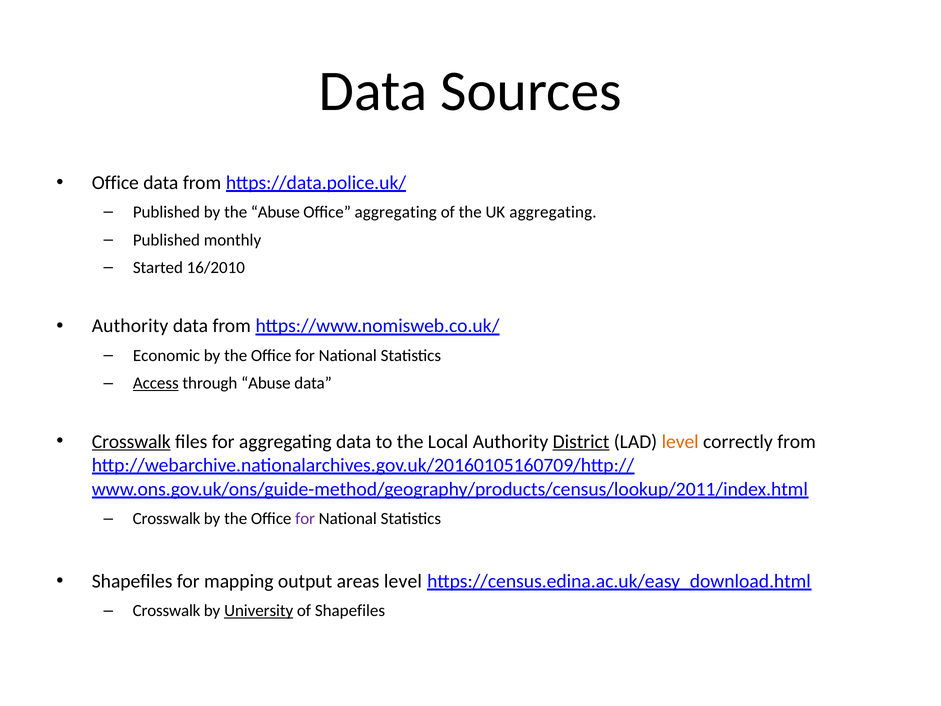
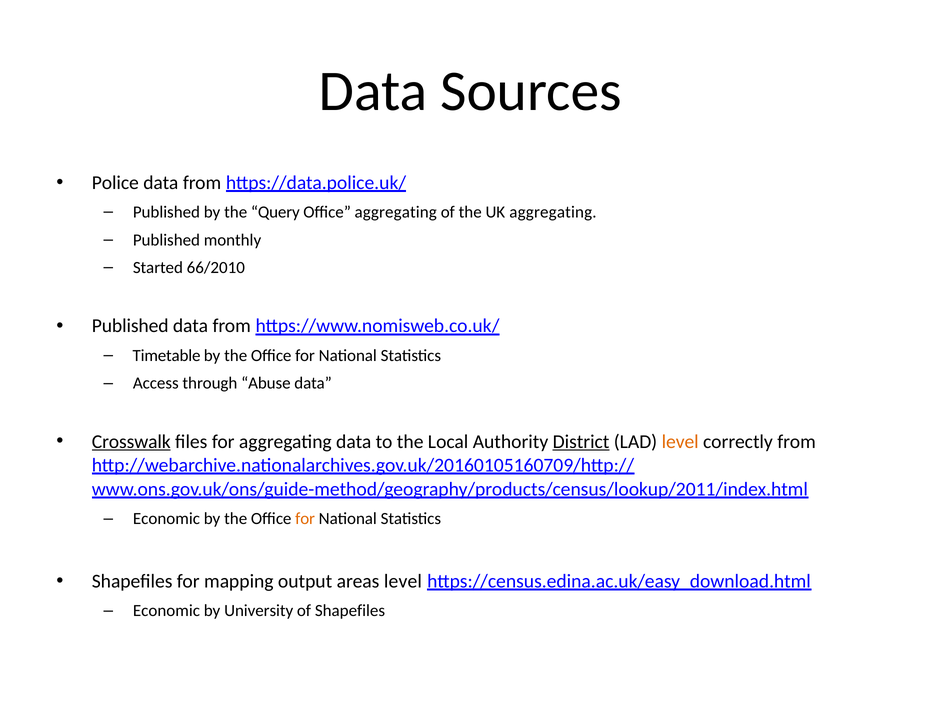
Office at (115, 183): Office -> Police
the Abuse: Abuse -> Query
16/2010: 16/2010 -> 66/2010
Authority at (130, 326): Authority -> Published
Economic: Economic -> Timetable
Access underline: present -> none
Crosswalk at (167, 519): Crosswalk -> Economic
for at (305, 519) colour: purple -> orange
Crosswalk at (167, 611): Crosswalk -> Economic
University underline: present -> none
